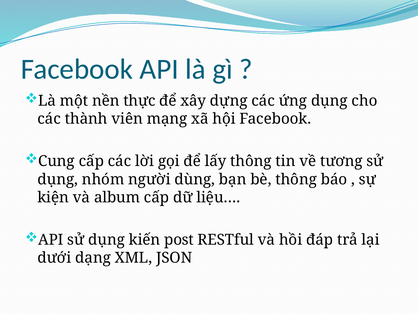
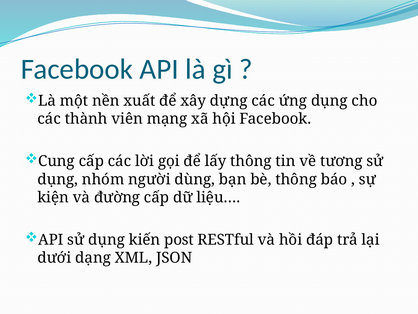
thực: thực -> xuất
album: album -> đường
